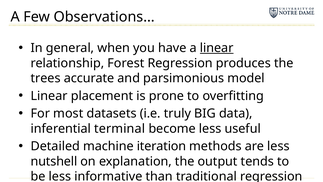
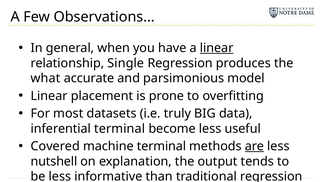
Forest: Forest -> Single
trees: trees -> what
Detailed: Detailed -> Covered
machine iteration: iteration -> terminal
are underline: none -> present
